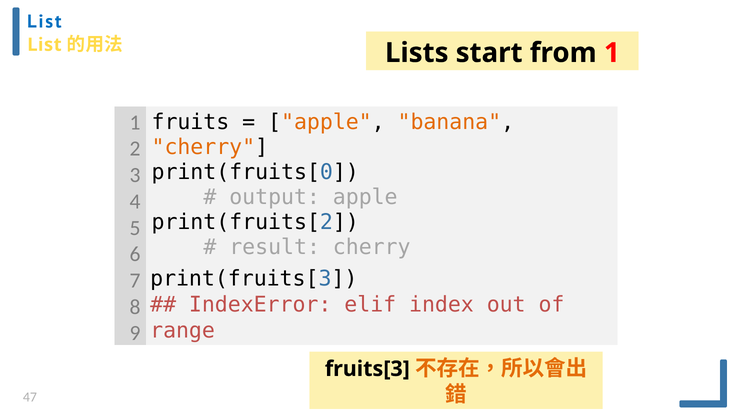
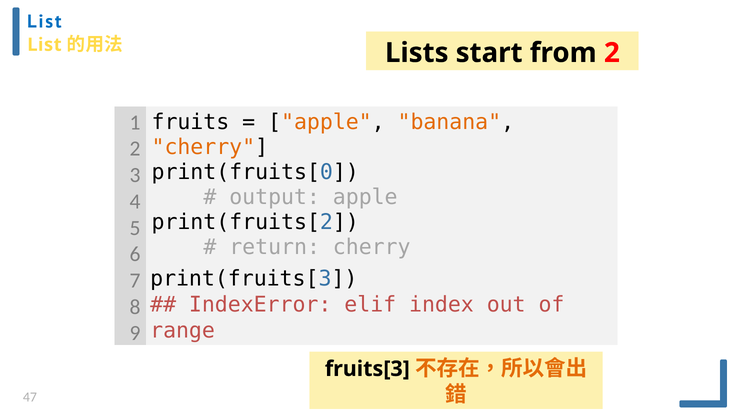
from 1: 1 -> 2
result: result -> return
